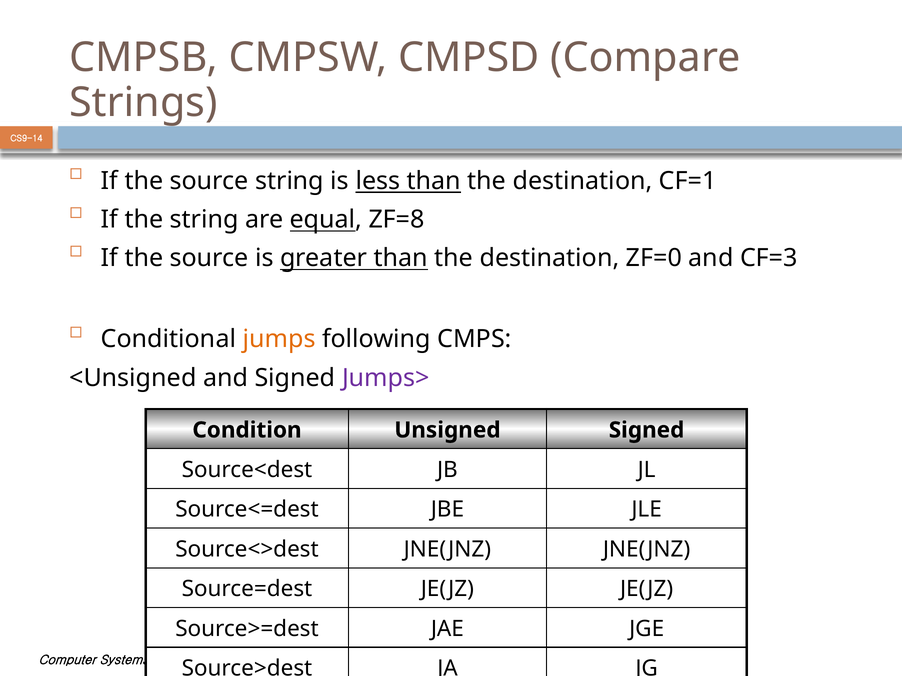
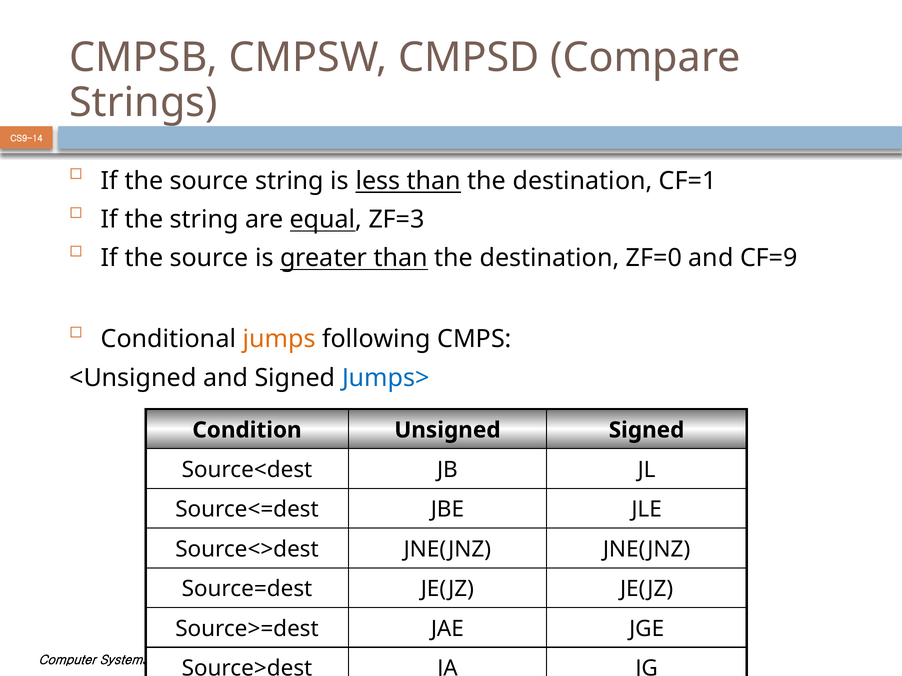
ZF=8: ZF=8 -> ZF=3
CF=3: CF=3 -> CF=9
Jumps> colour: purple -> blue
